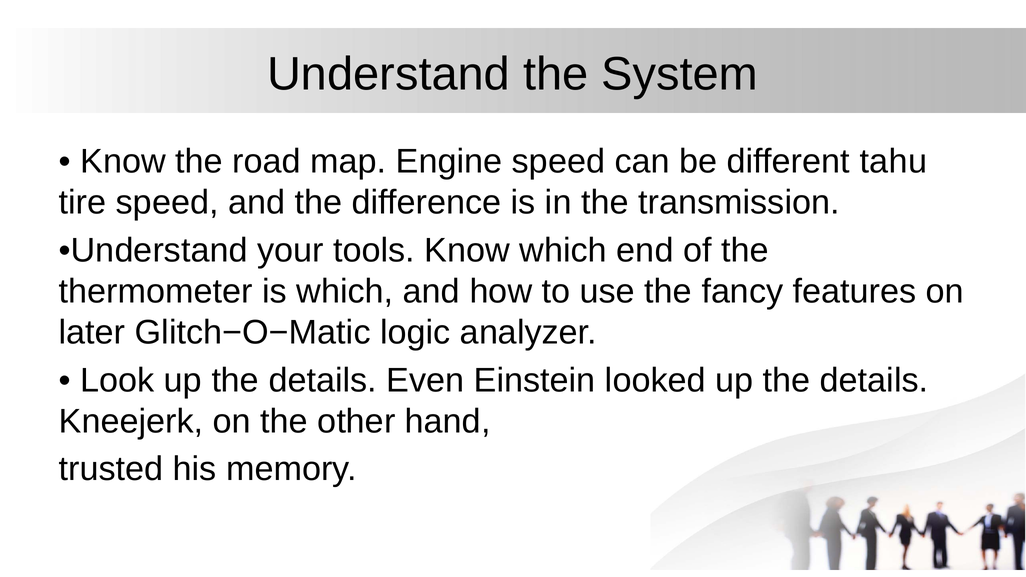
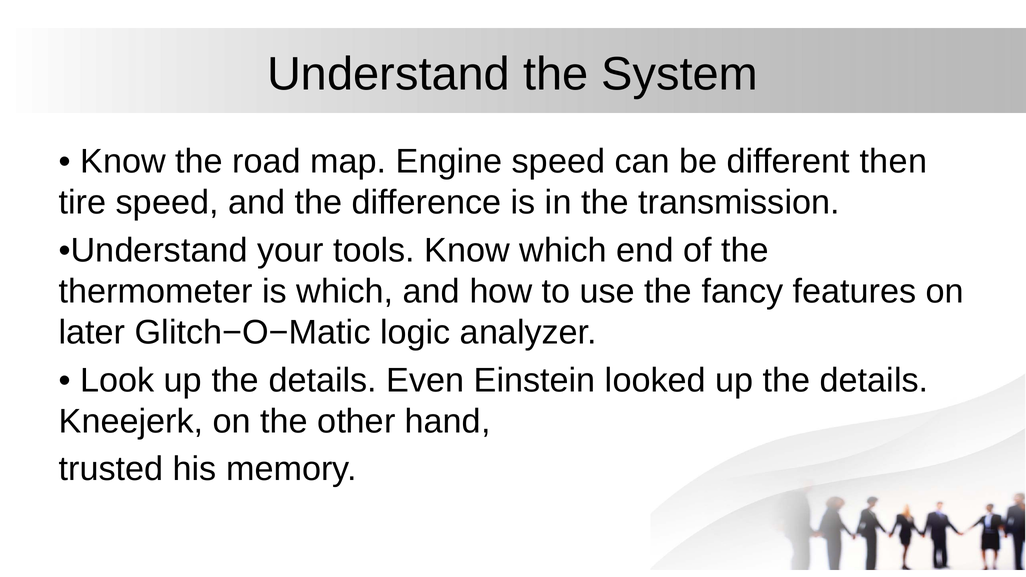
tahu: tahu -> then
